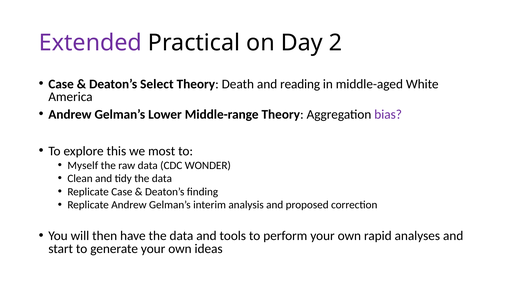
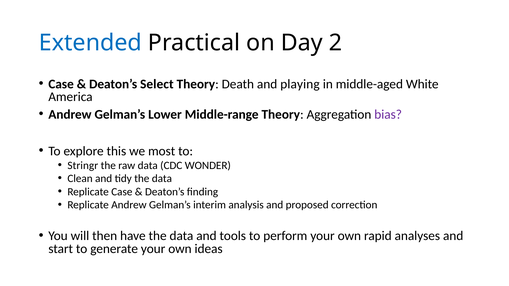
Extended colour: purple -> blue
reading: reading -> playing
Myself: Myself -> Stringr
